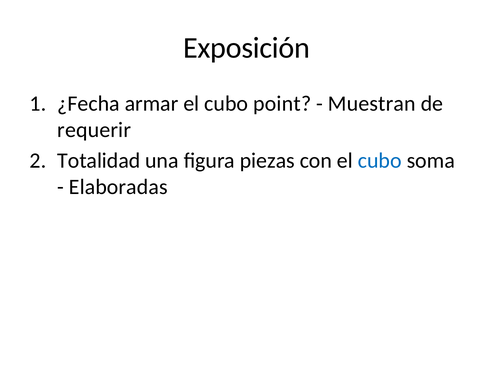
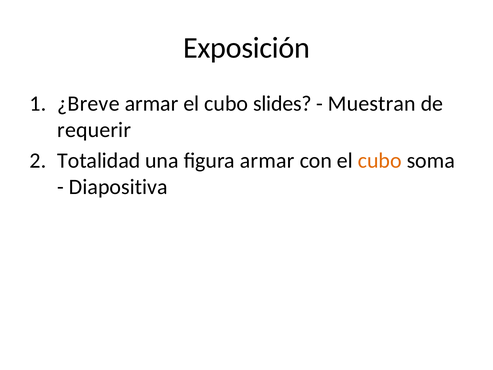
¿Fecha: ¿Fecha -> ¿Breve
point: point -> slides
figura piezas: piezas -> armar
cubo at (380, 160) colour: blue -> orange
Elaboradas: Elaboradas -> Diapositiva
